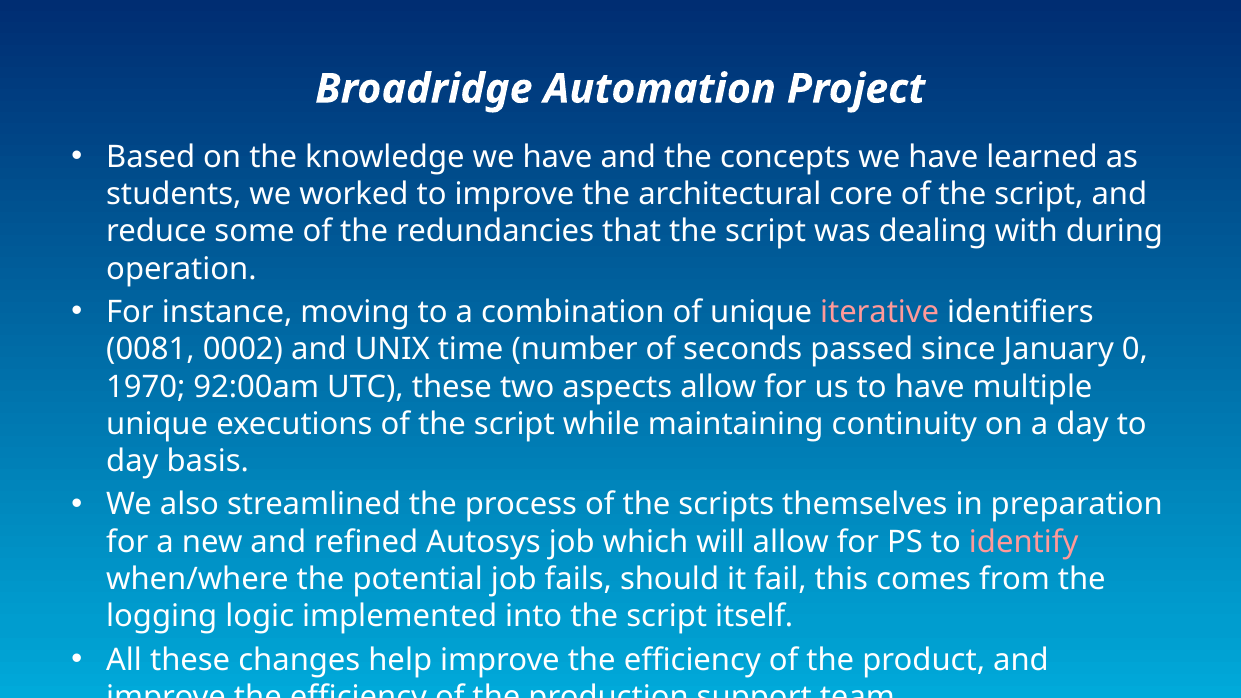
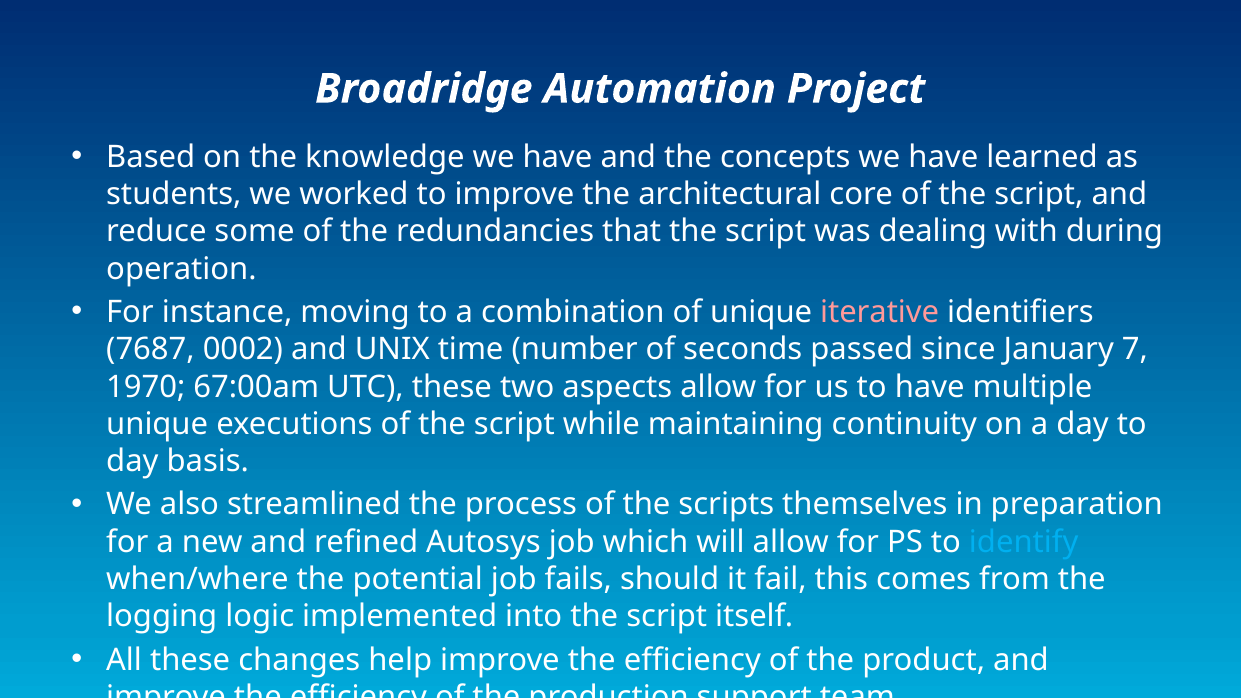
0081: 0081 -> 7687
0: 0 -> 7
92:00am: 92:00am -> 67:00am
identify colour: pink -> light blue
